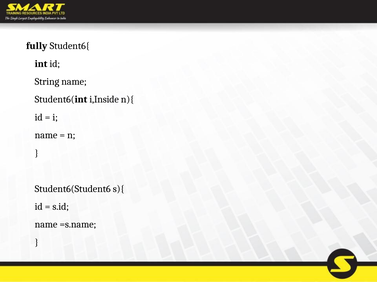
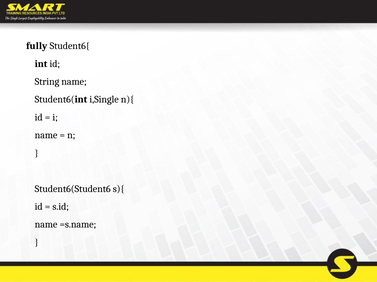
i,Inside: i,Inside -> i,Single
